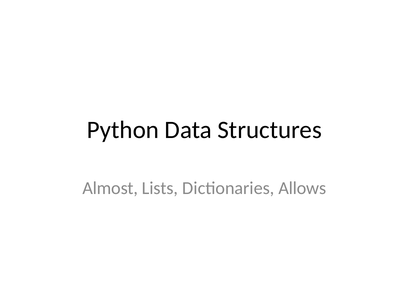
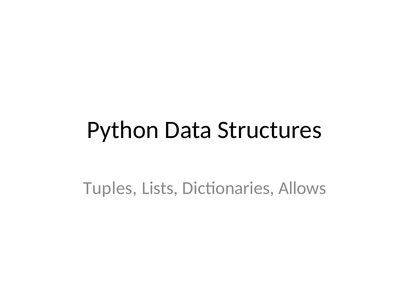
Almost: Almost -> Tuples
